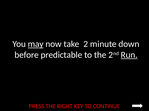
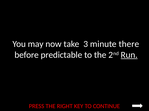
may underline: present -> none
2: 2 -> 3
down: down -> there
